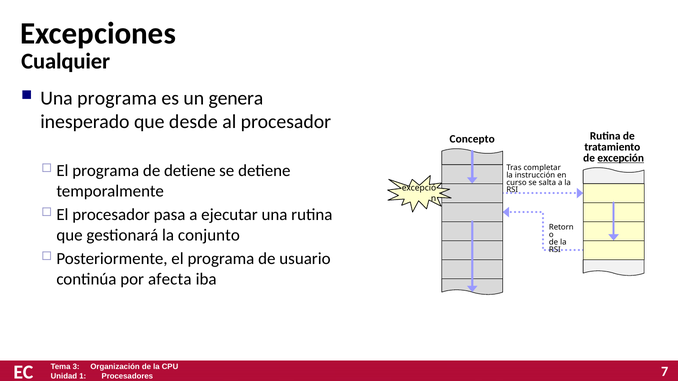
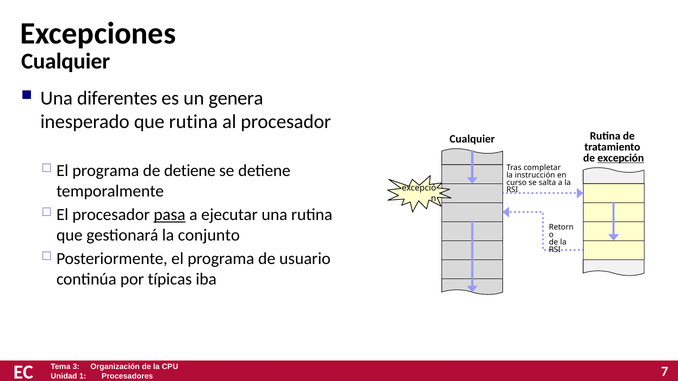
Una programa: programa -> diferentes
que desde: desde -> rutina
Concepto at (472, 139): Concepto -> Cualquier
pasa underline: none -> present
afecta: afecta -> típicas
